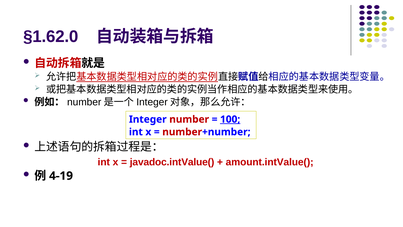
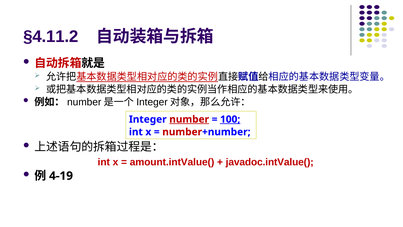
§1.62.0: §1.62.0 -> §4.11.2
number underline: none -> present
javadoc.intValue(: javadoc.intValue( -> amount.intValue(
amount.intValue(: amount.intValue( -> javadoc.intValue(
